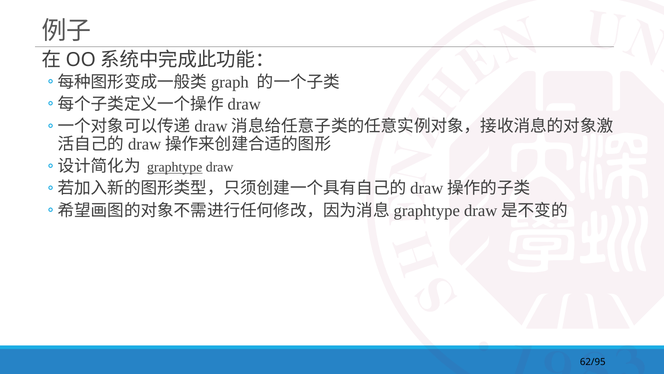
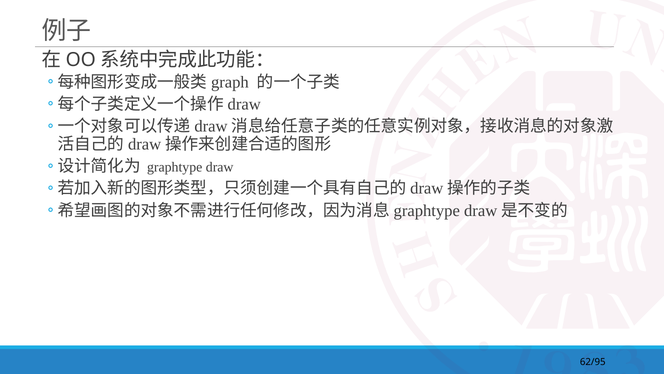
graphtype underline: present -> none
